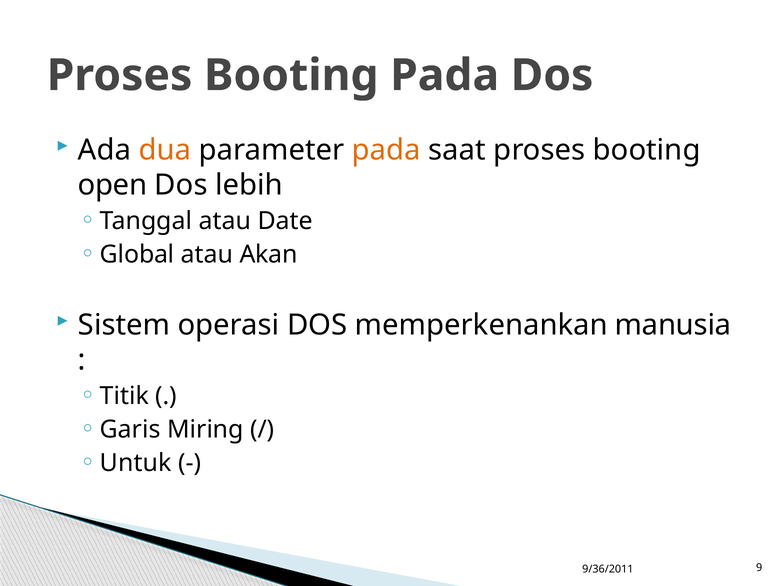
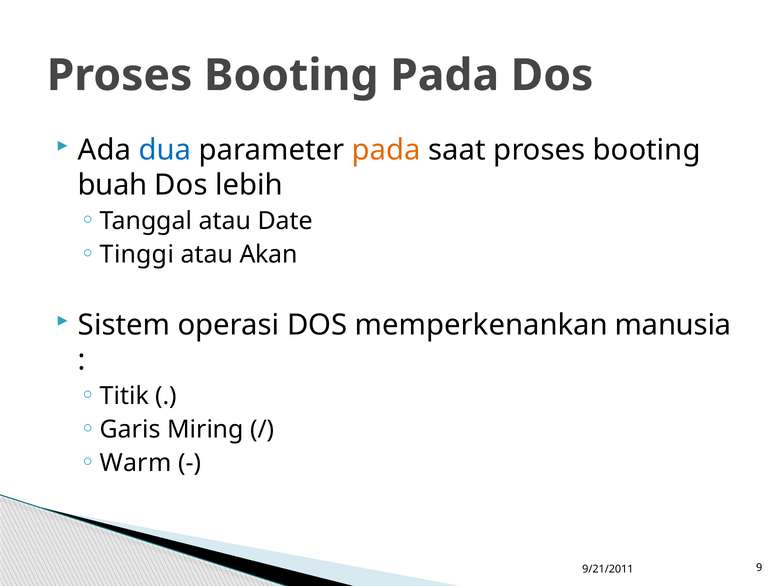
dua colour: orange -> blue
open: open -> buah
Global: Global -> Tinggi
Untuk: Untuk -> Warm
9/36/2011: 9/36/2011 -> 9/21/2011
